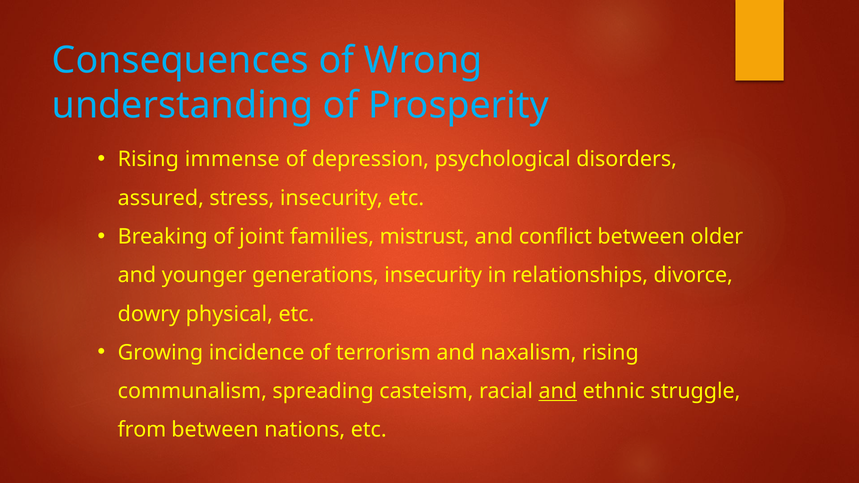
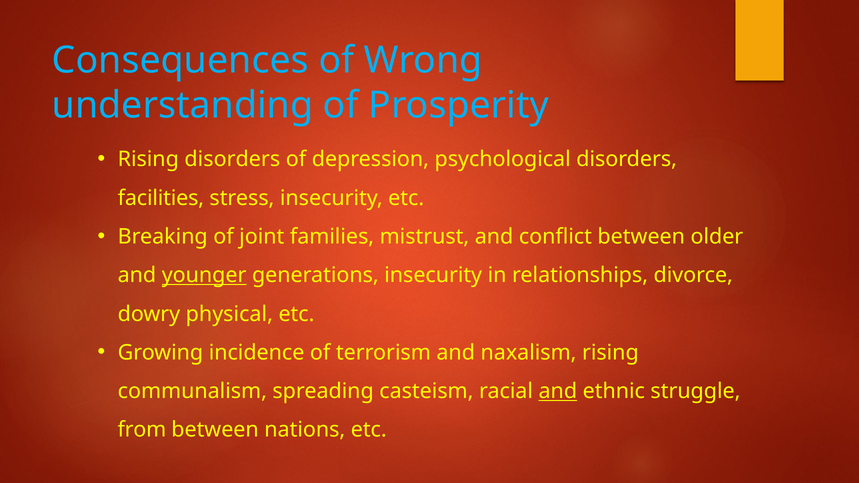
Rising immense: immense -> disorders
assured: assured -> facilities
younger underline: none -> present
